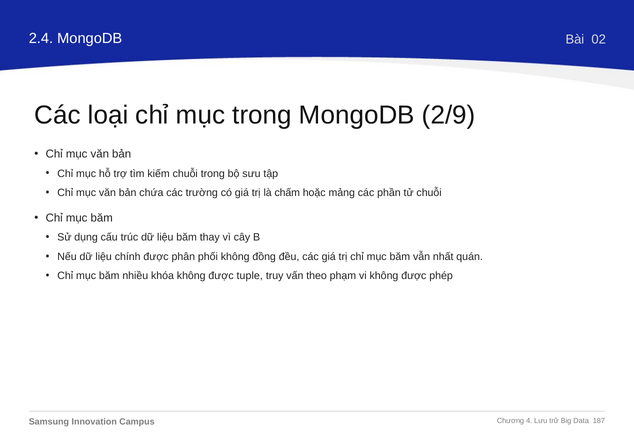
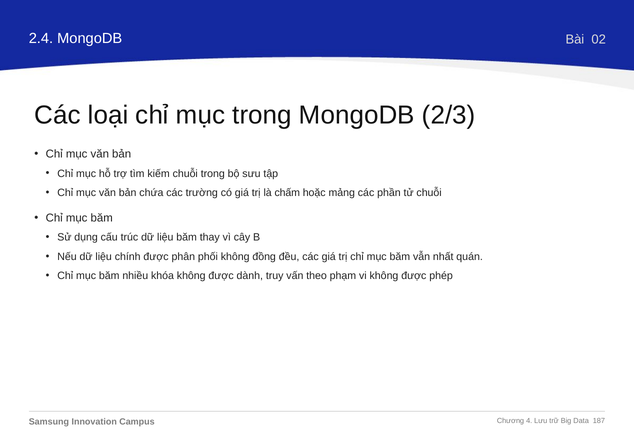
2/9: 2/9 -> 2/3
tuple: tuple -> dành
